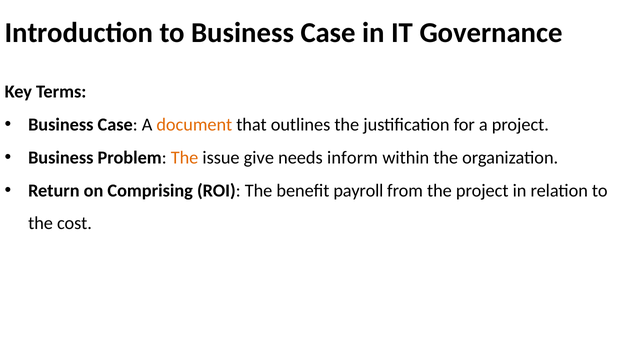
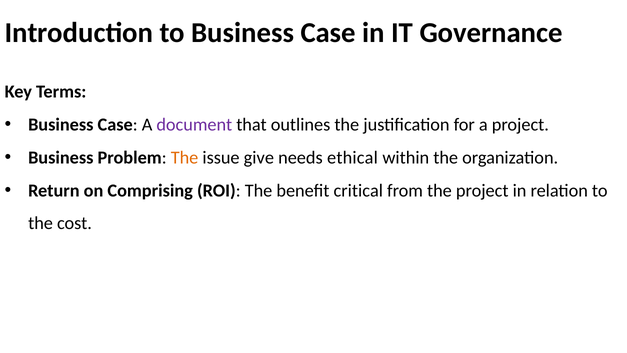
document colour: orange -> purple
inform: inform -> ethical
payroll: payroll -> critical
